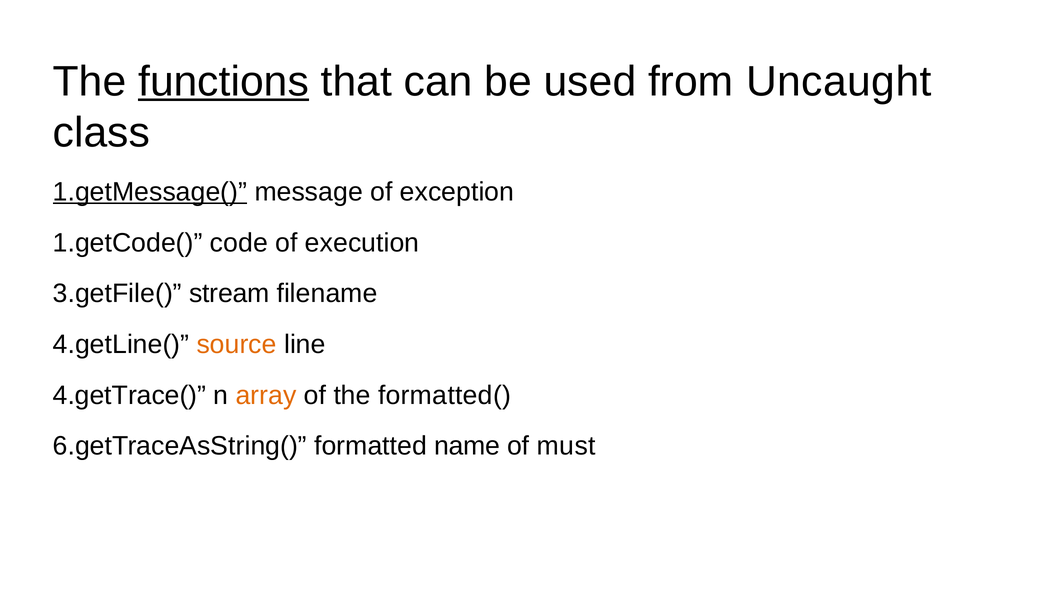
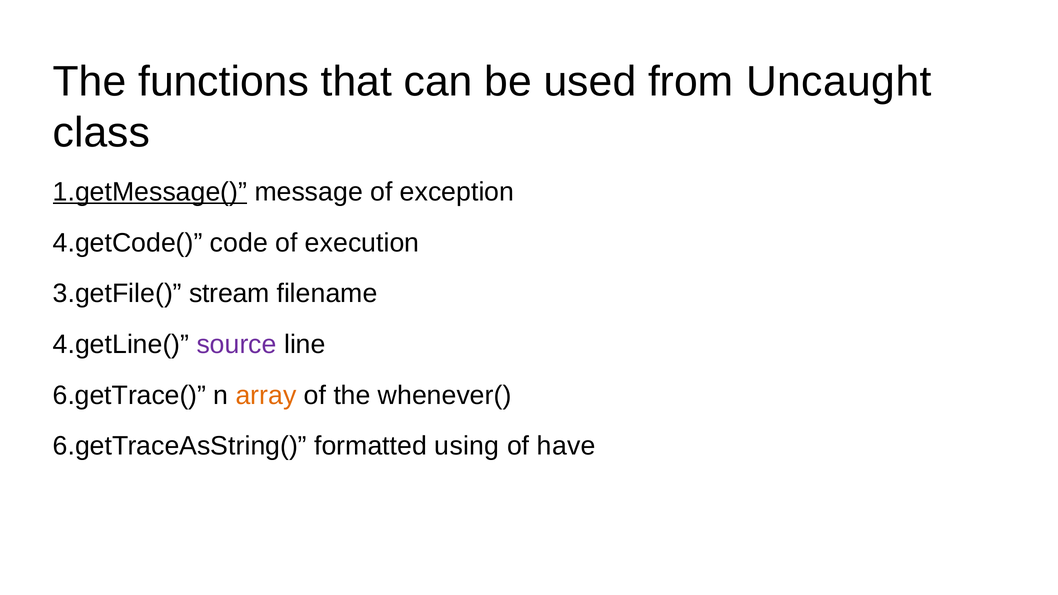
functions underline: present -> none
1.getCode(: 1.getCode( -> 4.getCode(
source colour: orange -> purple
4.getTrace(: 4.getTrace( -> 6.getTrace(
formatted(: formatted( -> whenever(
name: name -> using
must: must -> have
